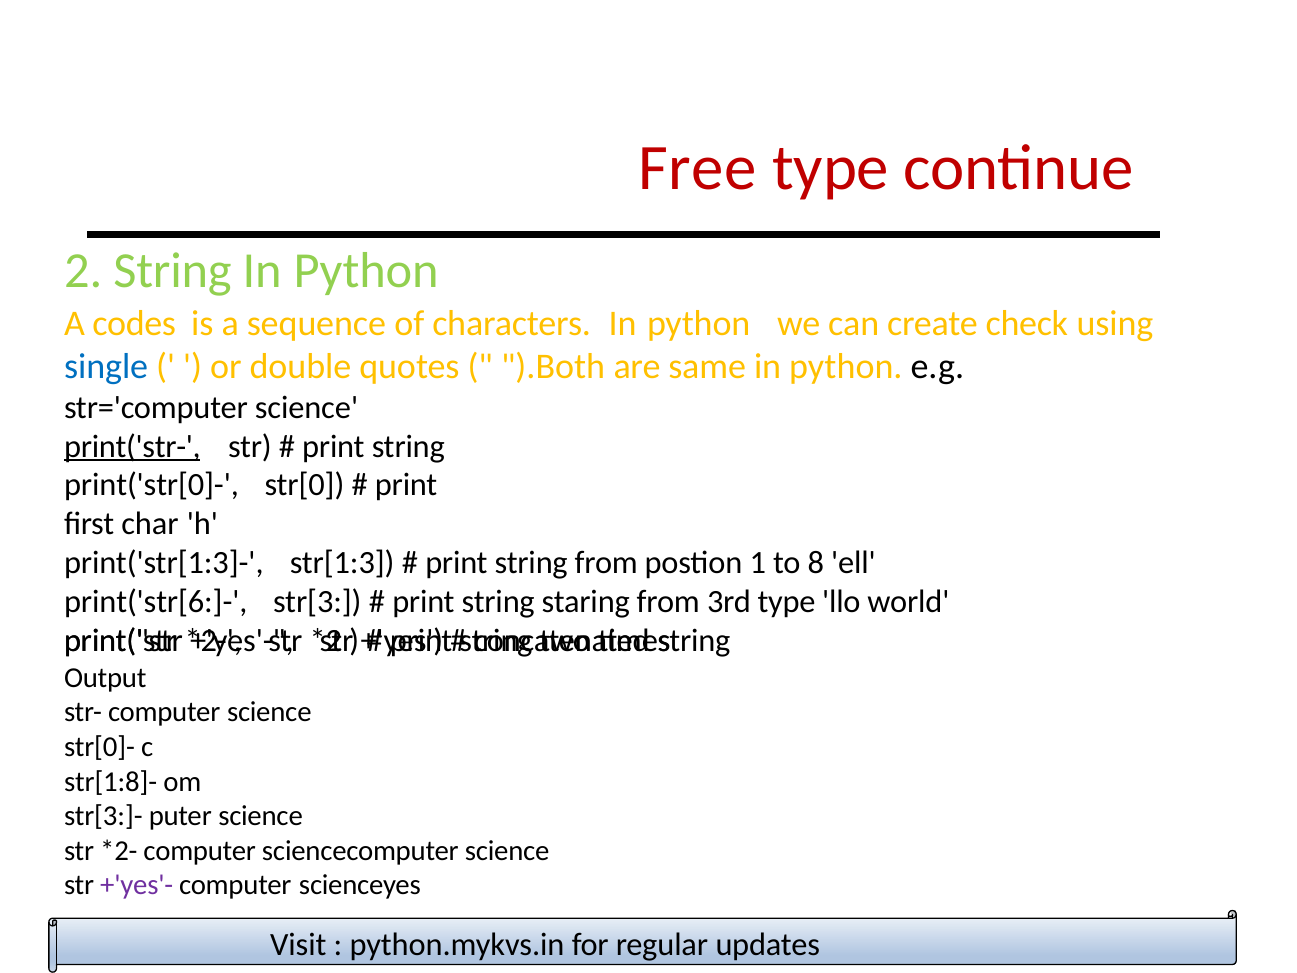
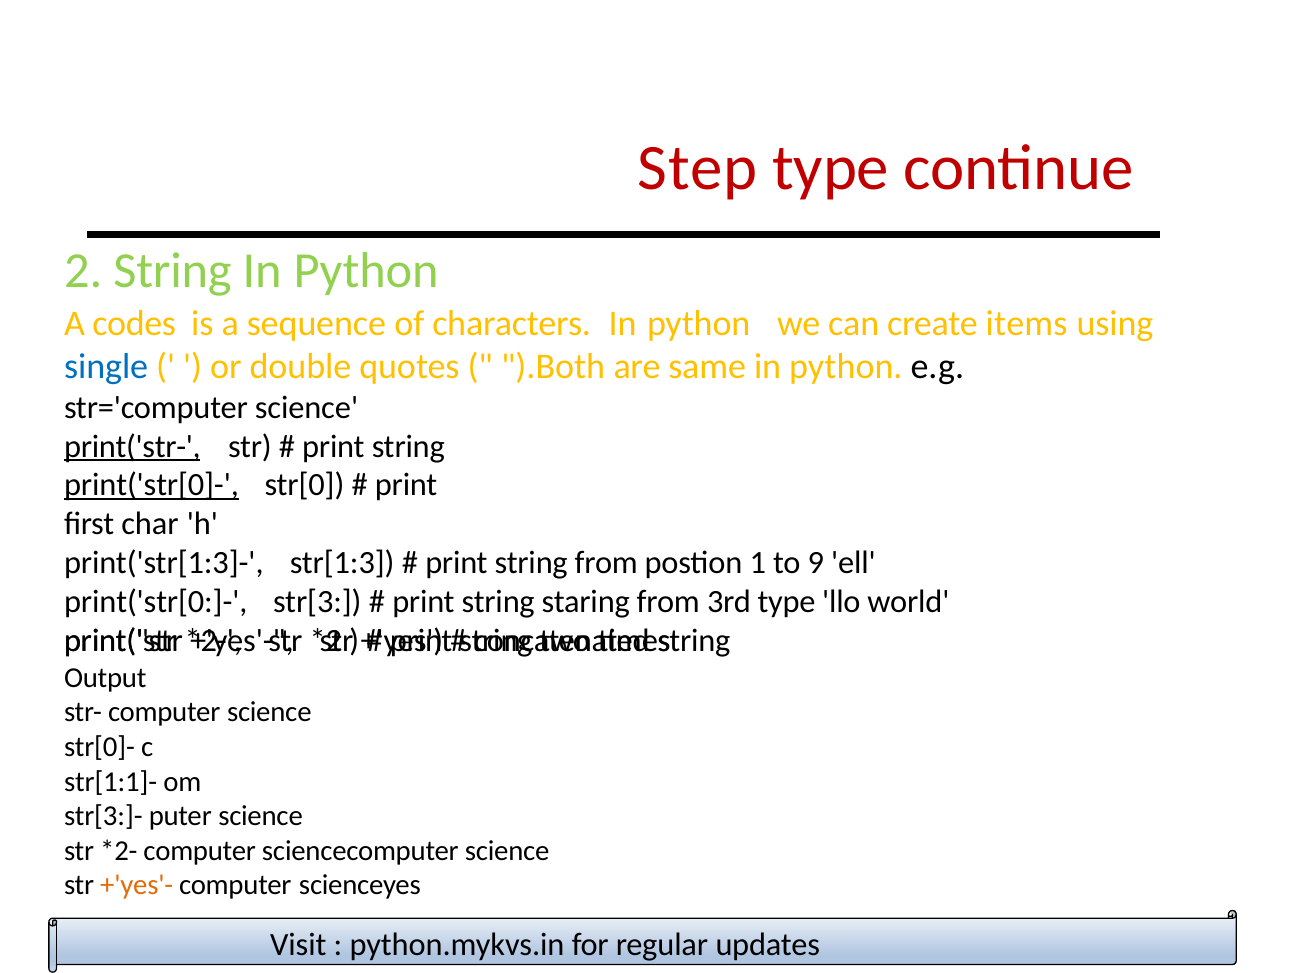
Free: Free -> Step
check: check -> items
print('str[0]- underline: none -> present
8: 8 -> 9
print('str[6:]-: print('str[6:]- -> print('str[0:]-
str[1:8]-: str[1:8]- -> str[1:1]-
+'yes'- at (137, 885) colour: purple -> orange
